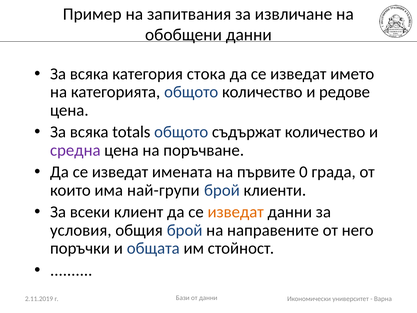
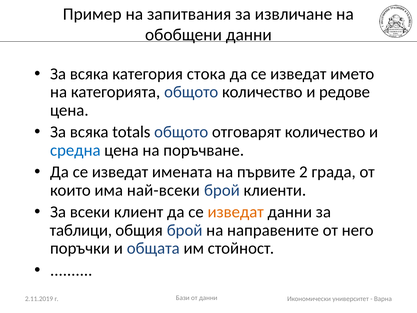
съдържат: съдържат -> отговарят
средна colour: purple -> blue
0: 0 -> 2
най-групи: най-групи -> най-всeки
условия: условия -> таблици
